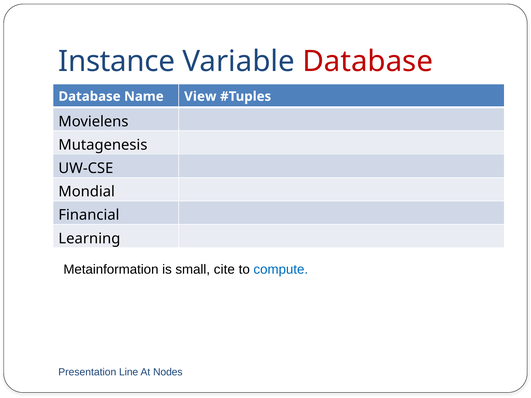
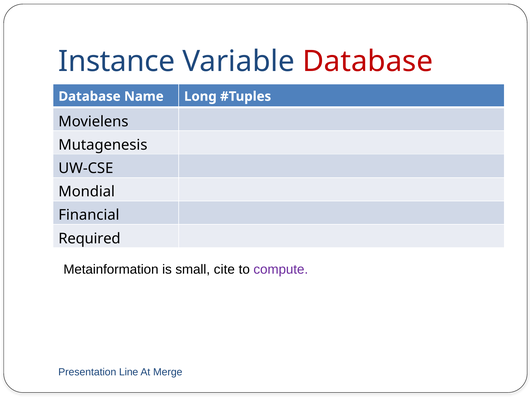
View: View -> Long
Learning: Learning -> Required
compute colour: blue -> purple
Nodes: Nodes -> Merge
